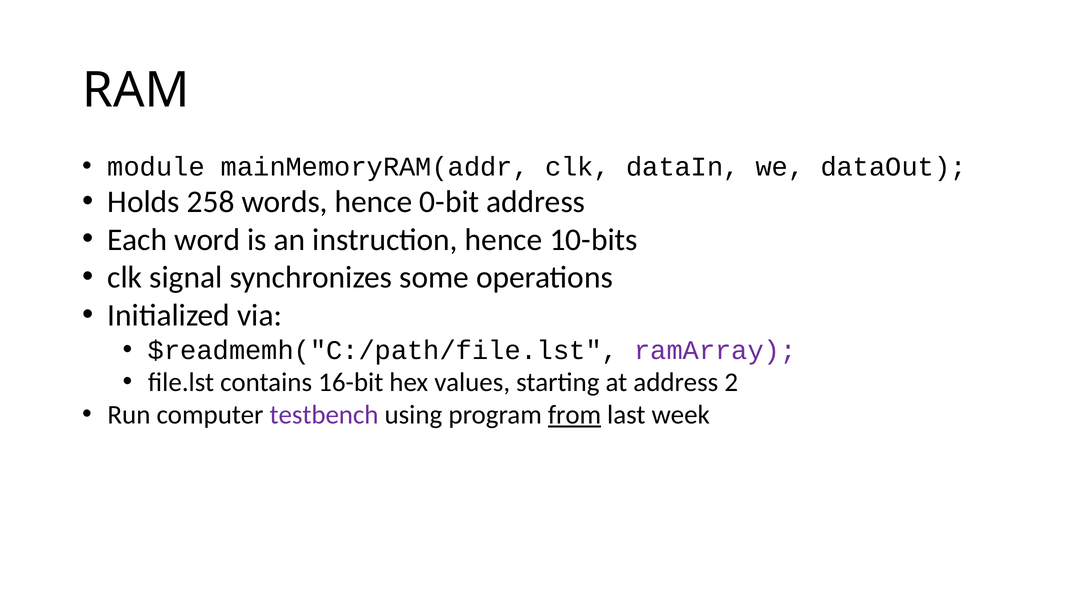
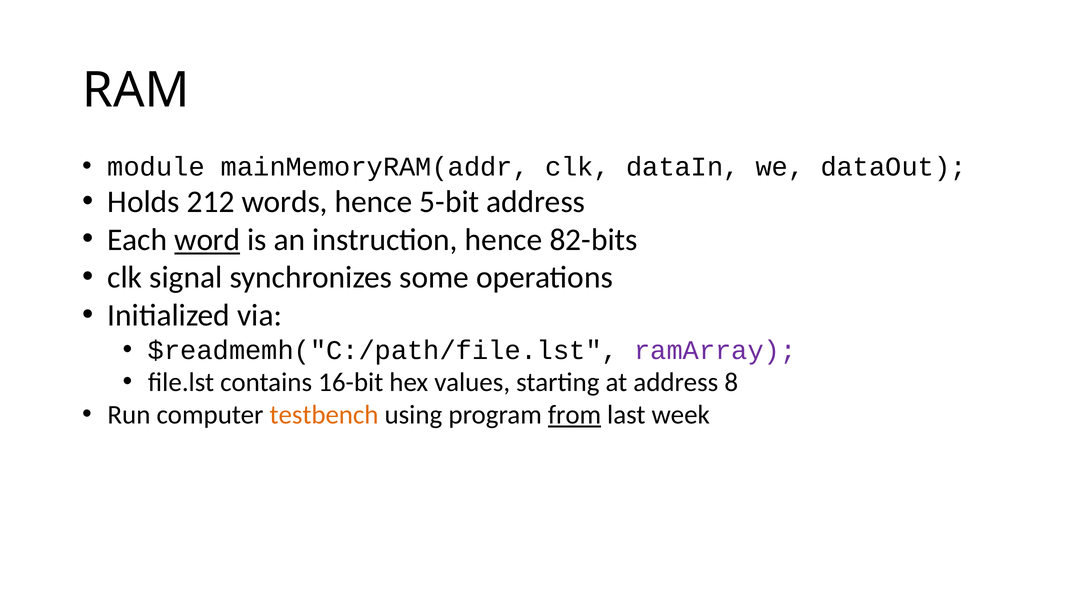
258: 258 -> 212
0-bit: 0-bit -> 5-bit
word underline: none -> present
10-bits: 10-bits -> 82-bits
2: 2 -> 8
testbench colour: purple -> orange
